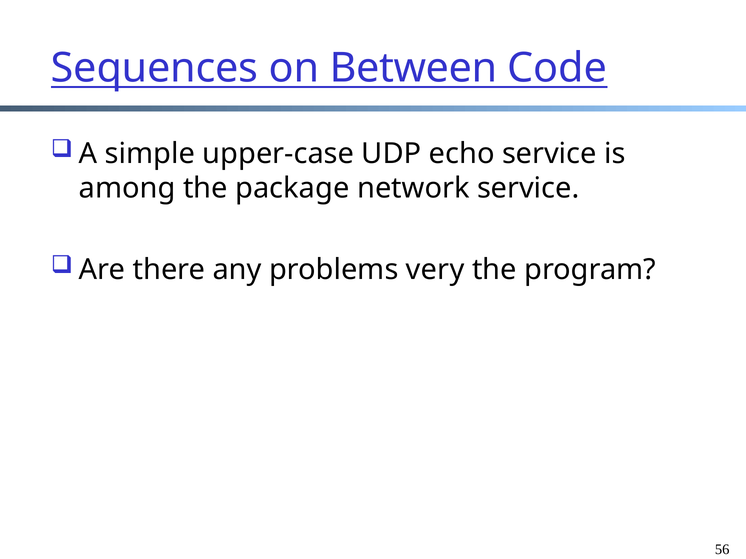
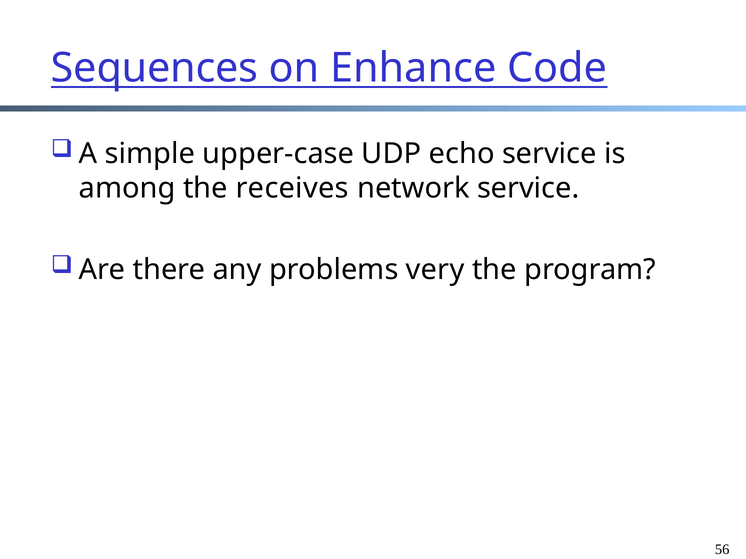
Between: Between -> Enhance
package: package -> receives
